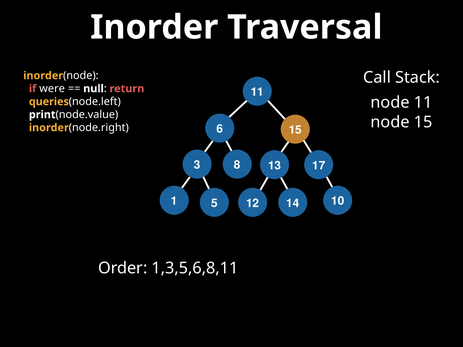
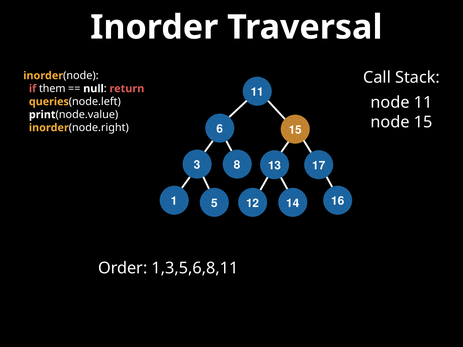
were: were -> them
10: 10 -> 16
